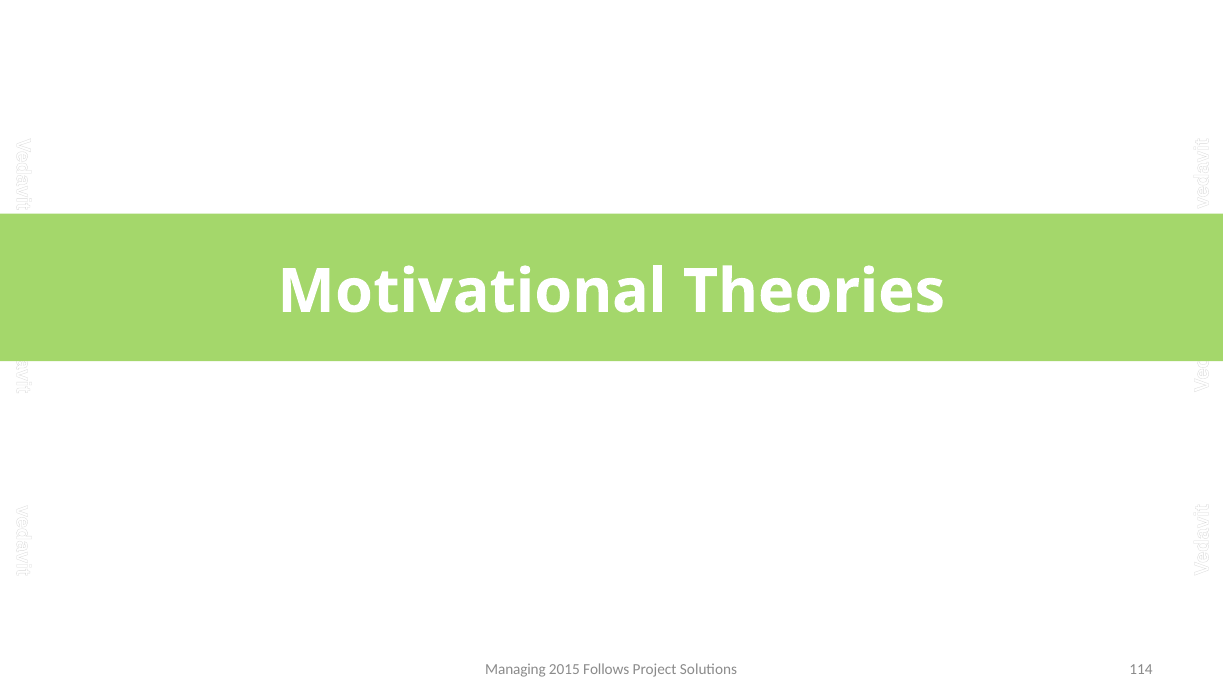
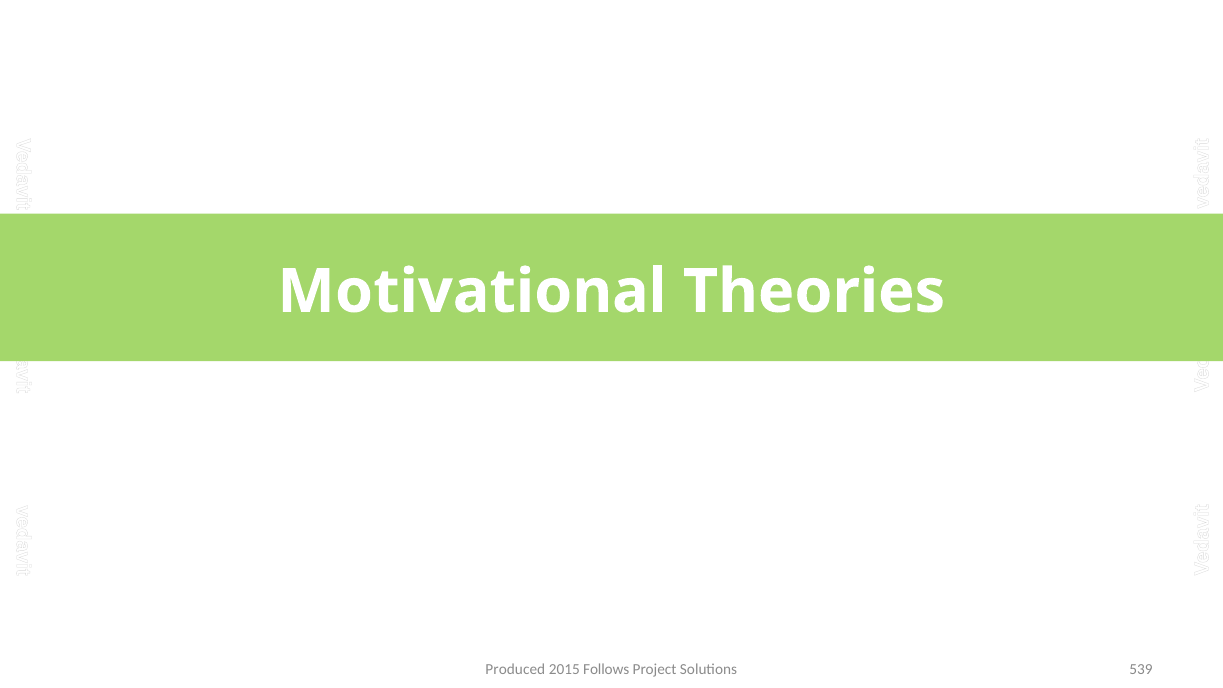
Managing: Managing -> Produced
114: 114 -> 539
